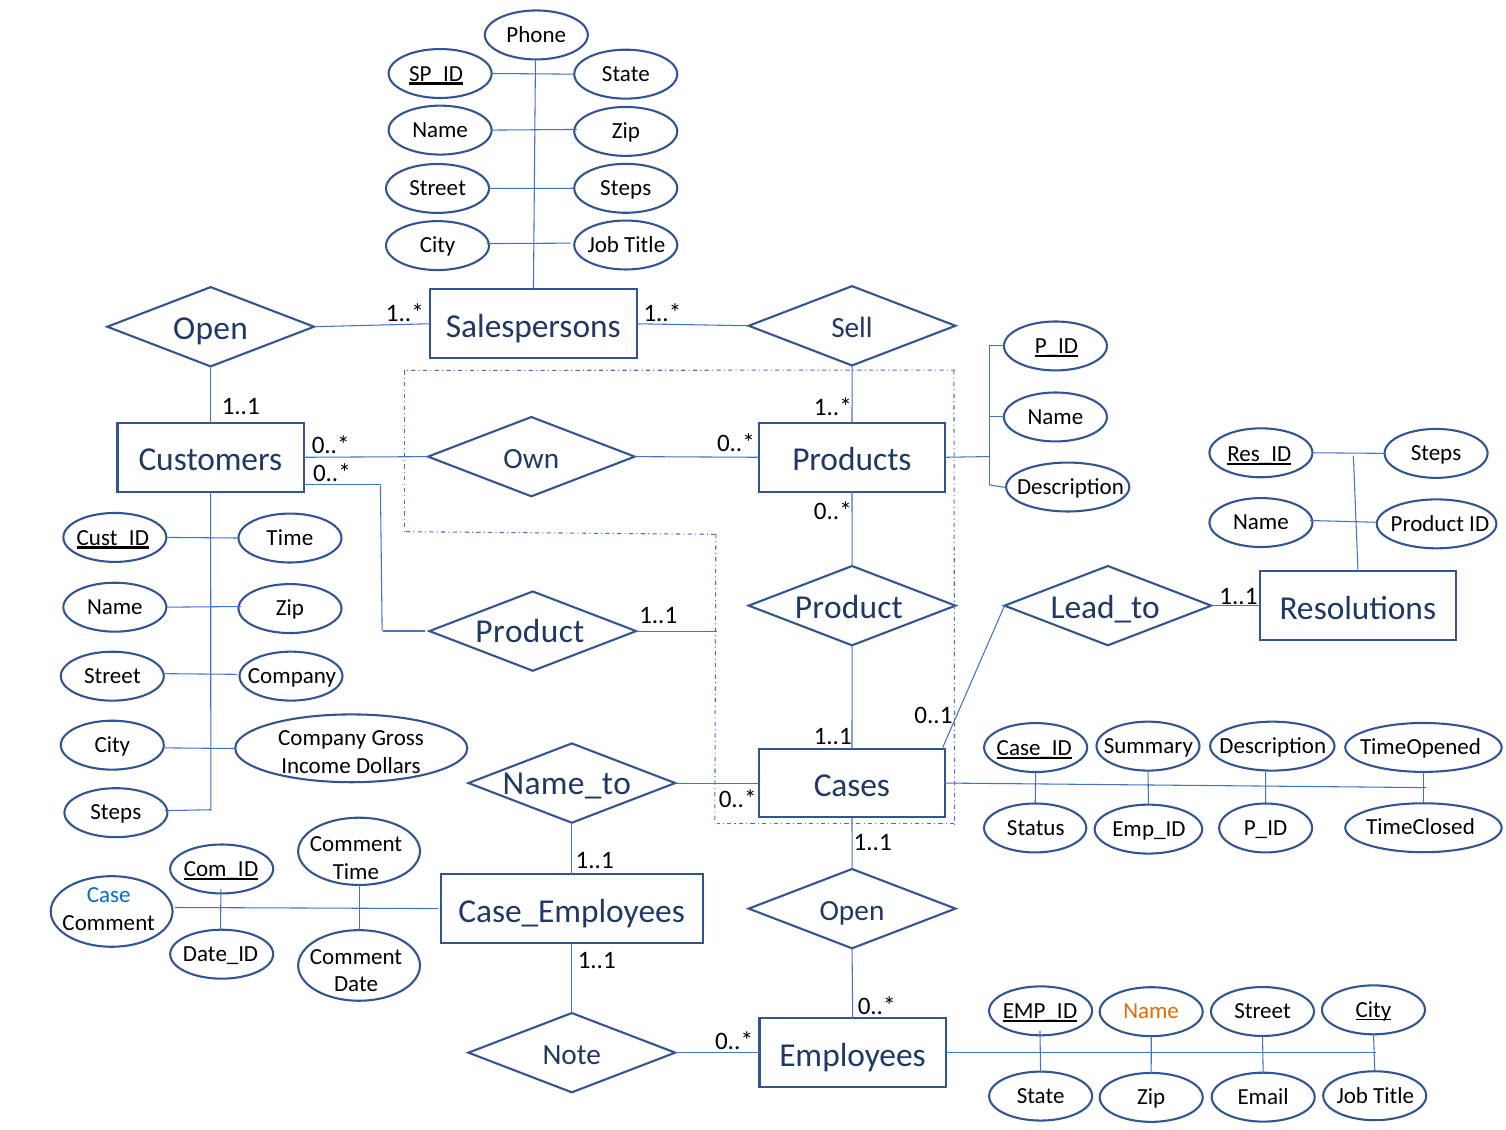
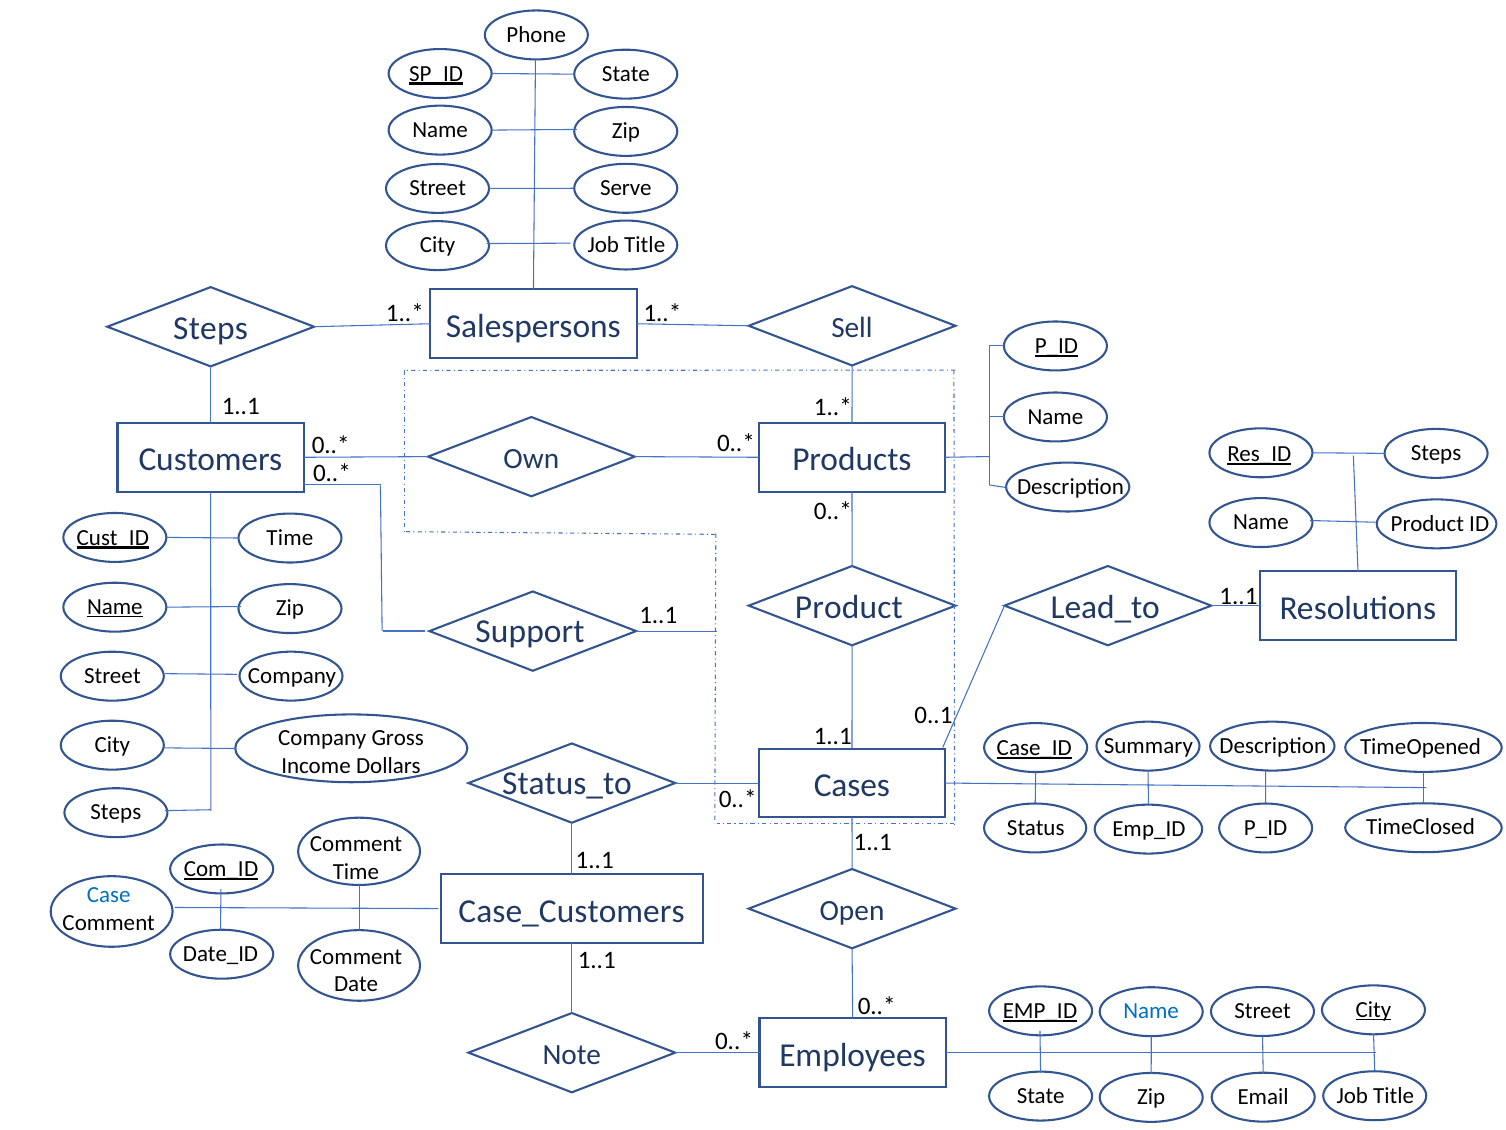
Steps at (626, 188): Steps -> Serve
Open at (211, 329): Open -> Steps
Name at (115, 606) underline: none -> present
Product at (530, 632): Product -> Support
Name_to: Name_to -> Status_to
Case_Employees: Case_Employees -> Case_Customers
Name at (1151, 1011) colour: orange -> blue
